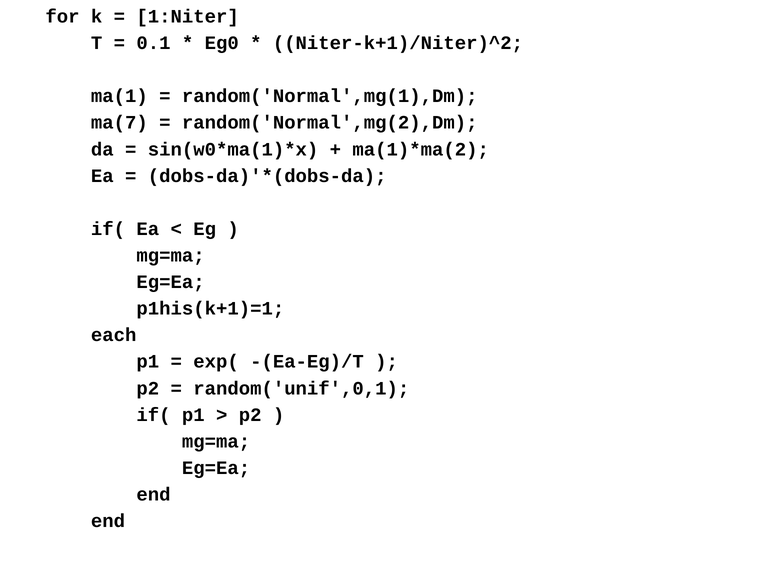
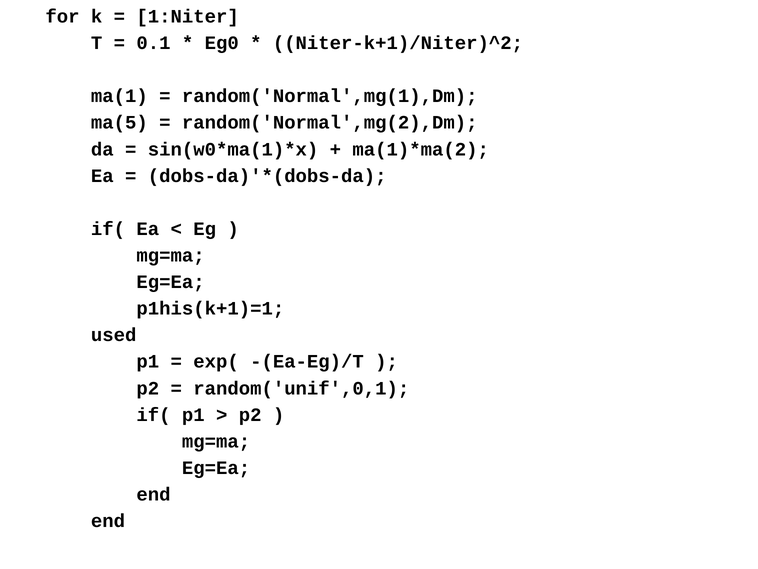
ma(7: ma(7 -> ma(5
each: each -> used
